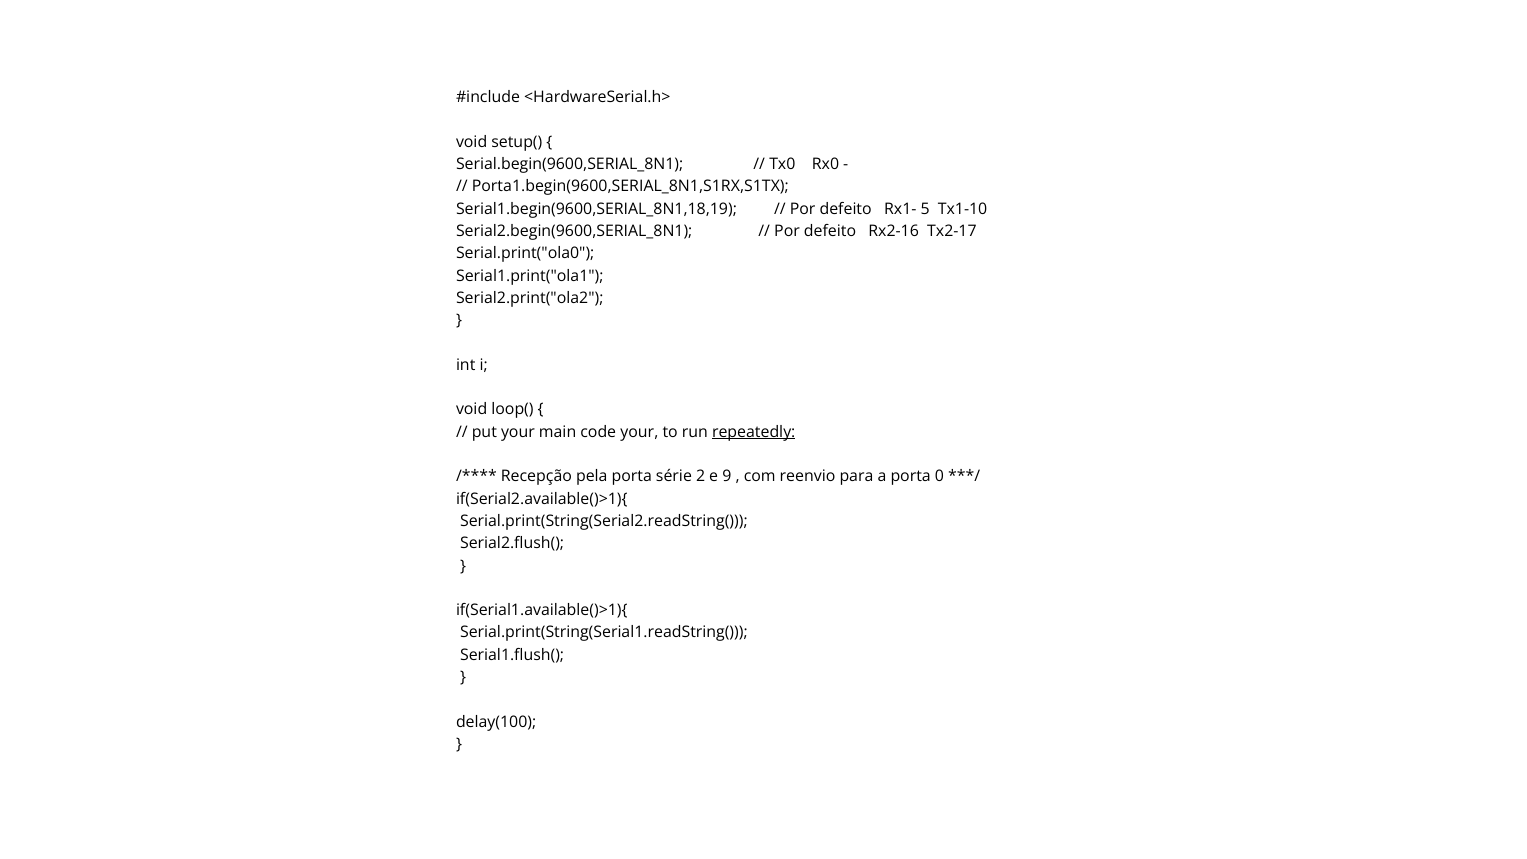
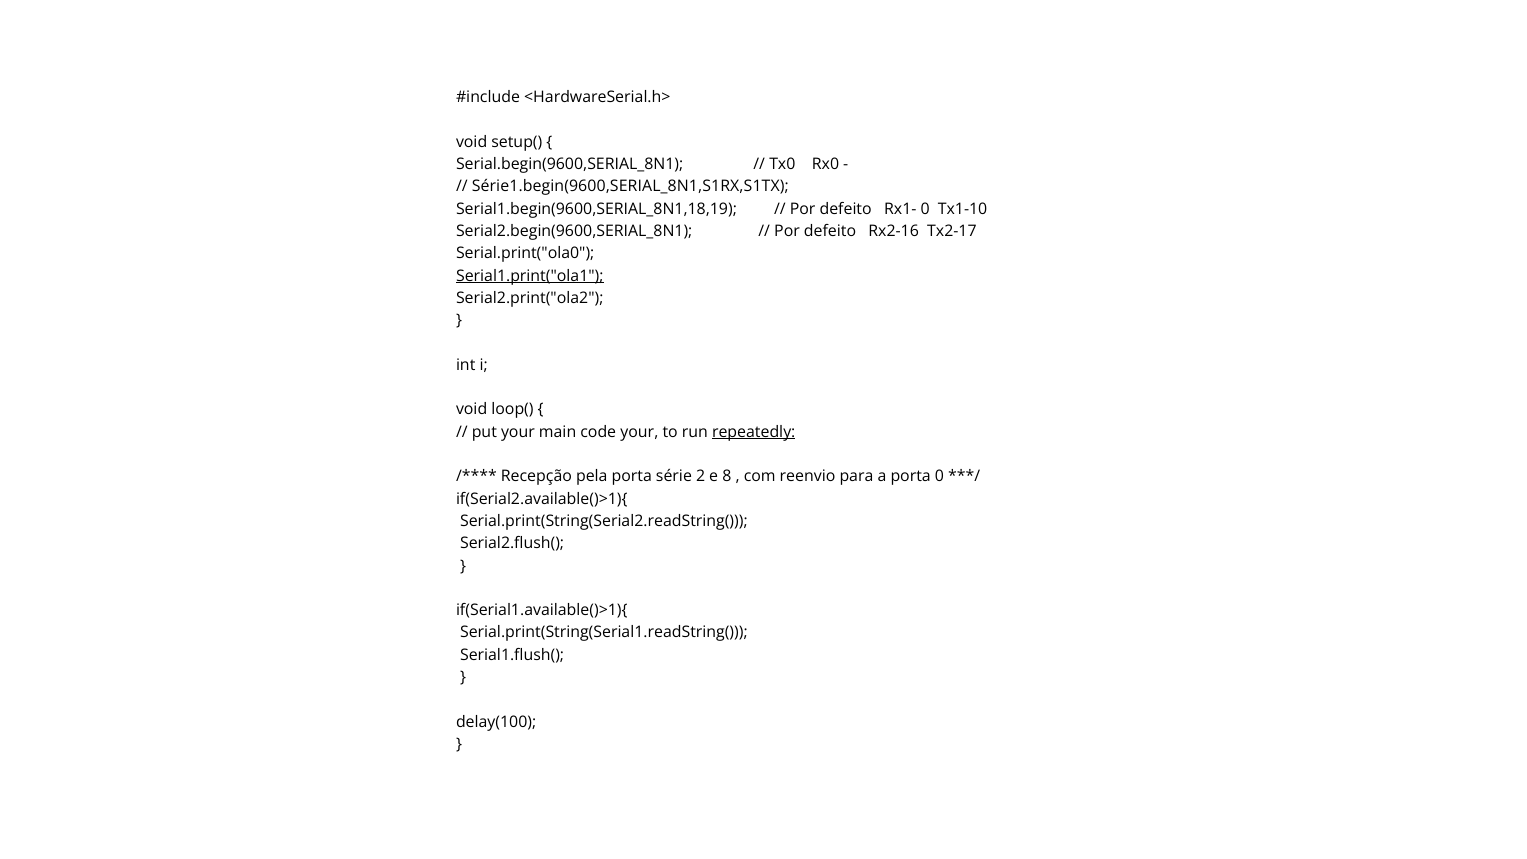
Porta1.begin(9600,SERIAL_8N1,S1RX,S1TX: Porta1.begin(9600,SERIAL_8N1,S1RX,S1TX -> Série1.begin(9600,SERIAL_8N1,S1RX,S1TX
Rx1- 5: 5 -> 0
Serial1.print("ola1 underline: none -> present
9: 9 -> 8
